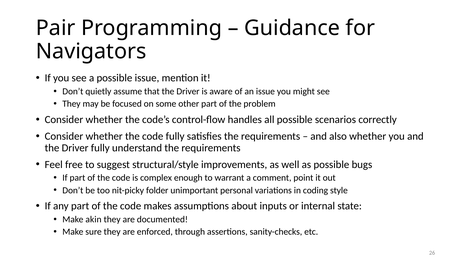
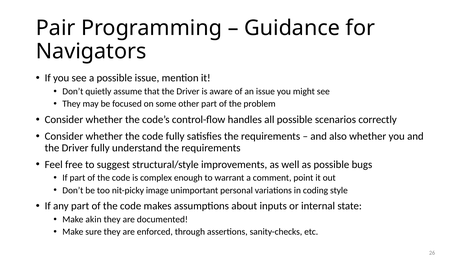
folder: folder -> image
